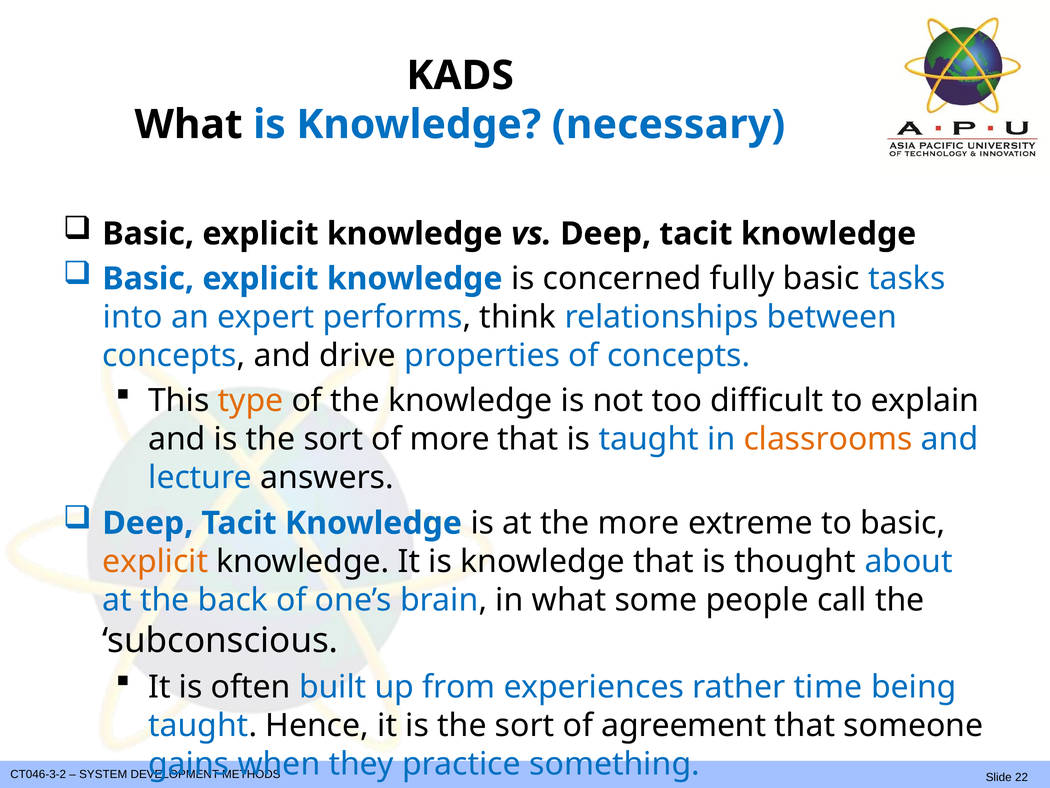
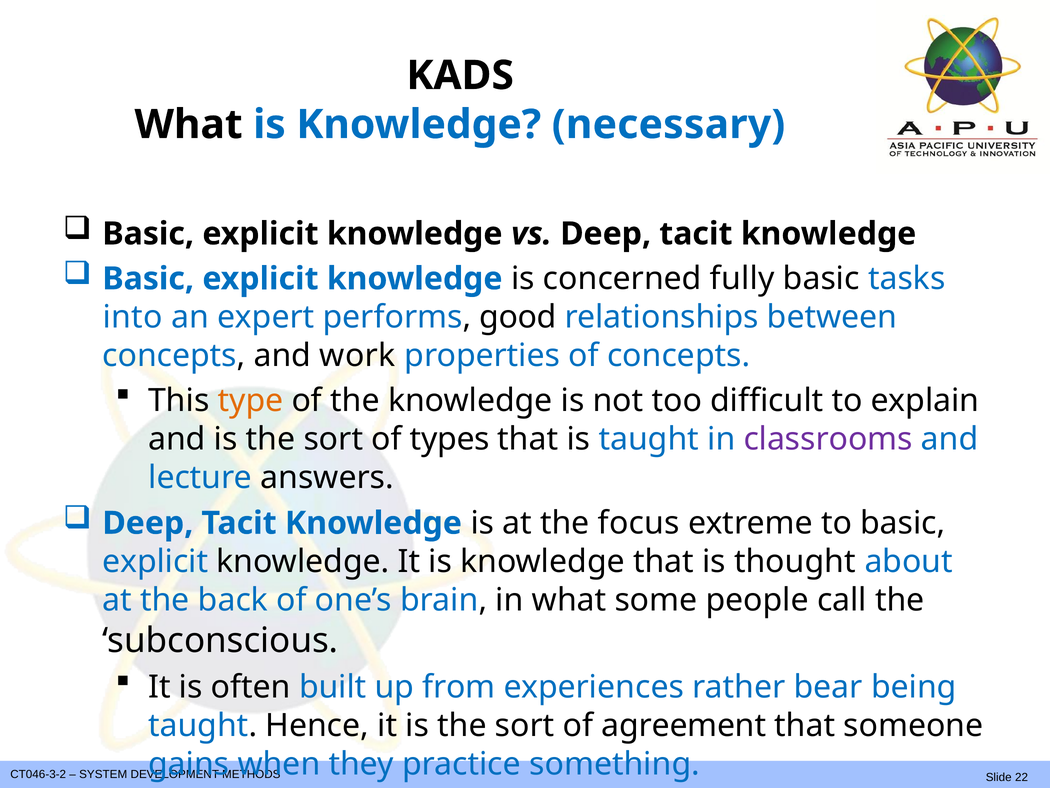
think: think -> good
drive: drive -> work
of more: more -> types
classrooms colour: orange -> purple
the more: more -> focus
explicit at (155, 561) colour: orange -> blue
time: time -> bear
